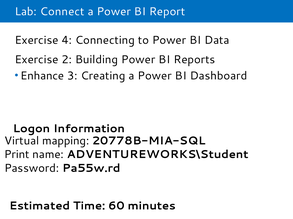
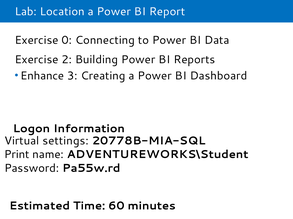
Connect: Connect -> Location
4: 4 -> 0
mapping: mapping -> settings
